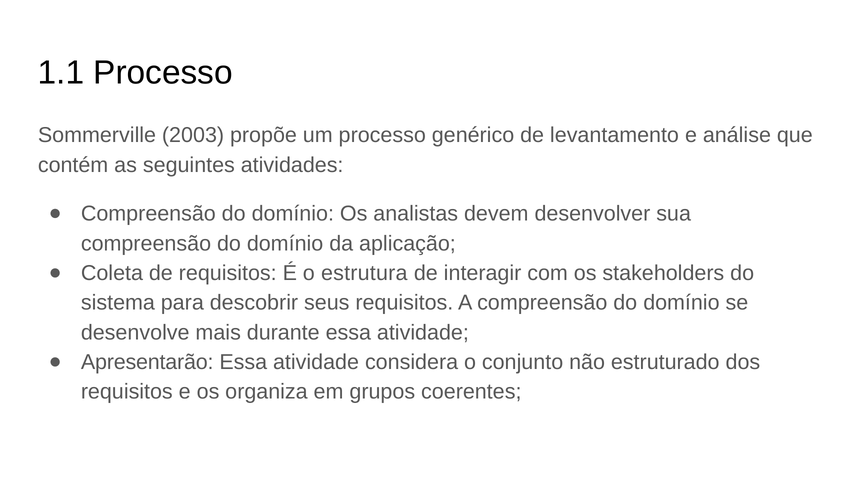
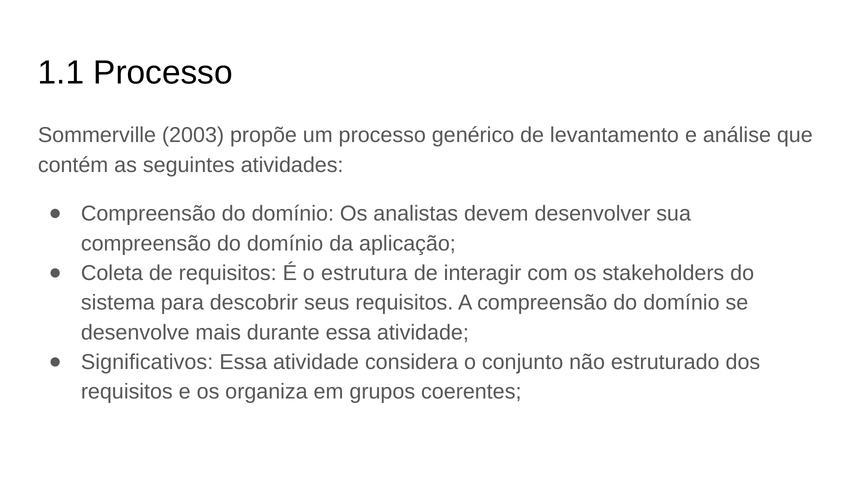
Apresentarão: Apresentarão -> Significativos
